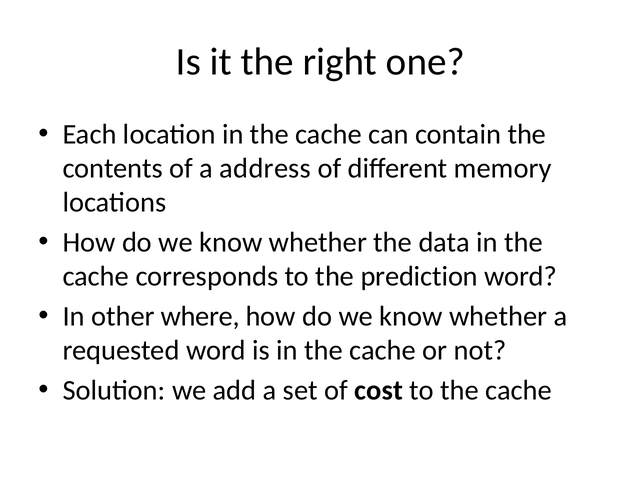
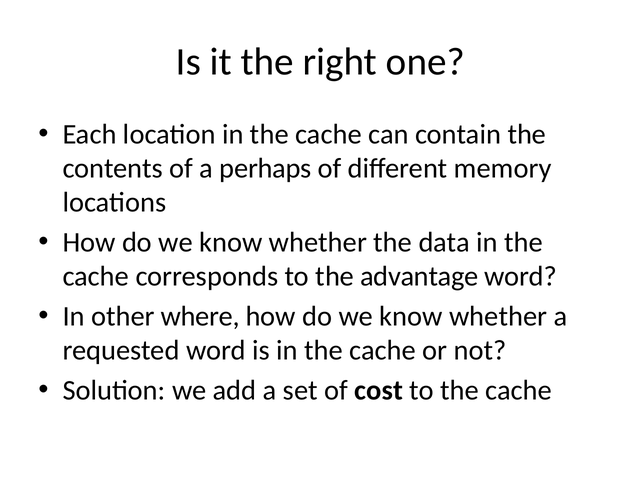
address: address -> perhaps
prediction: prediction -> advantage
